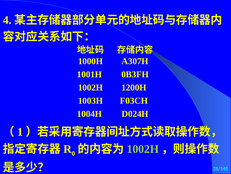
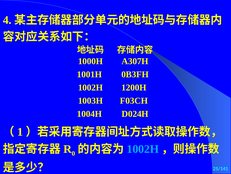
1002H at (143, 148) colour: light green -> light blue
